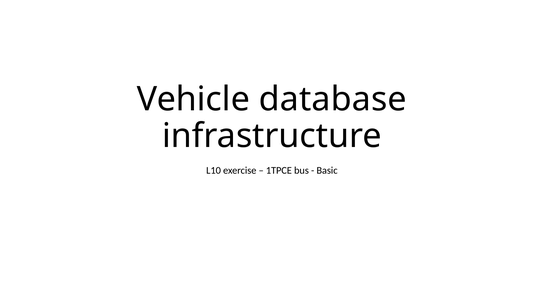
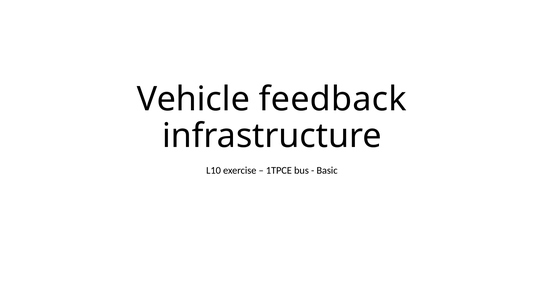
database: database -> feedback
